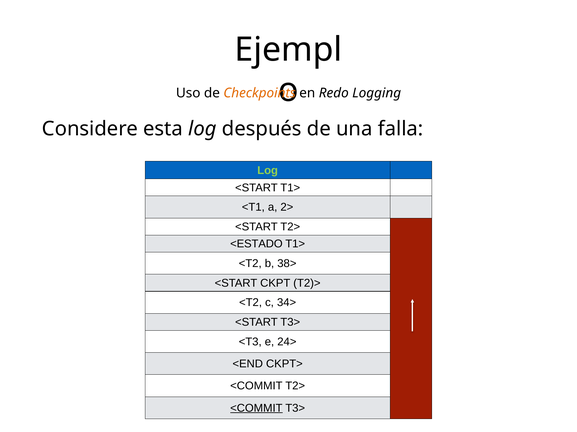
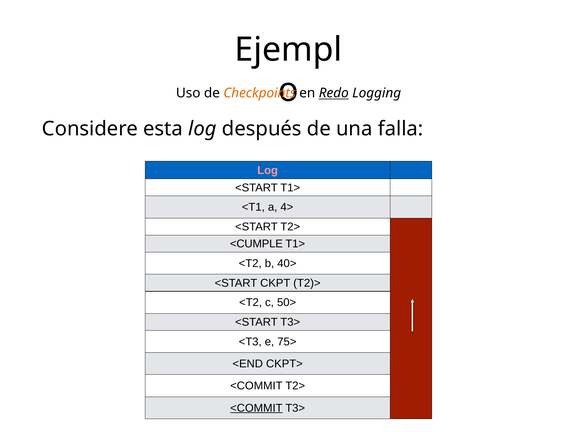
Redo underline: none -> present
Log at (268, 171) colour: light green -> pink
2>: 2> -> 4>
<ESTADO: <ESTADO -> <CUMPLE
38>: 38> -> 40>
34>: 34> -> 50>
24>: 24> -> 75>
